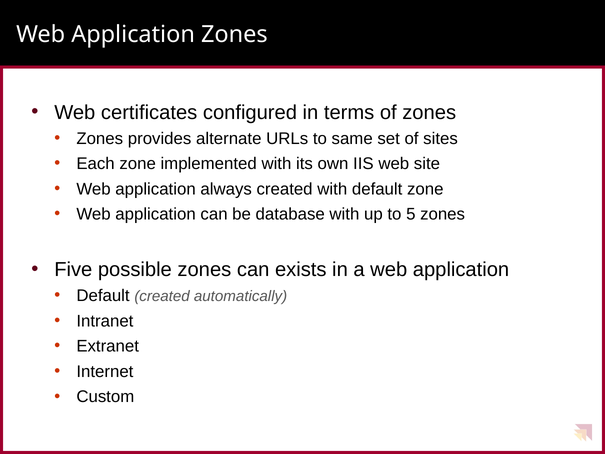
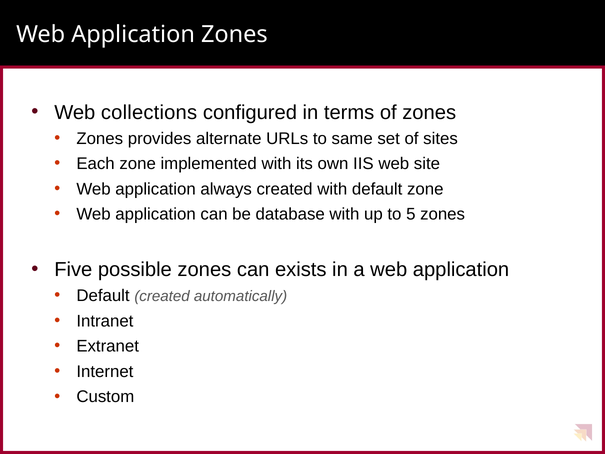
certificates: certificates -> collections
